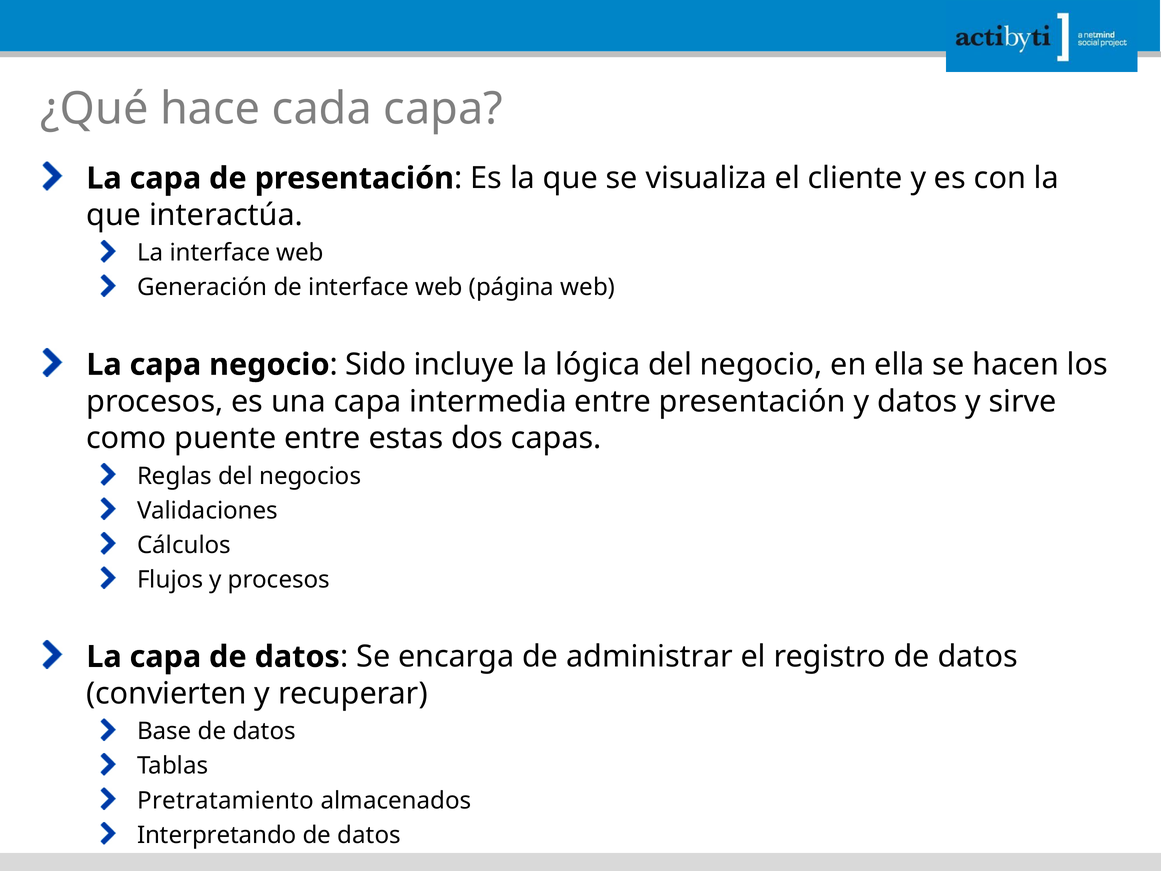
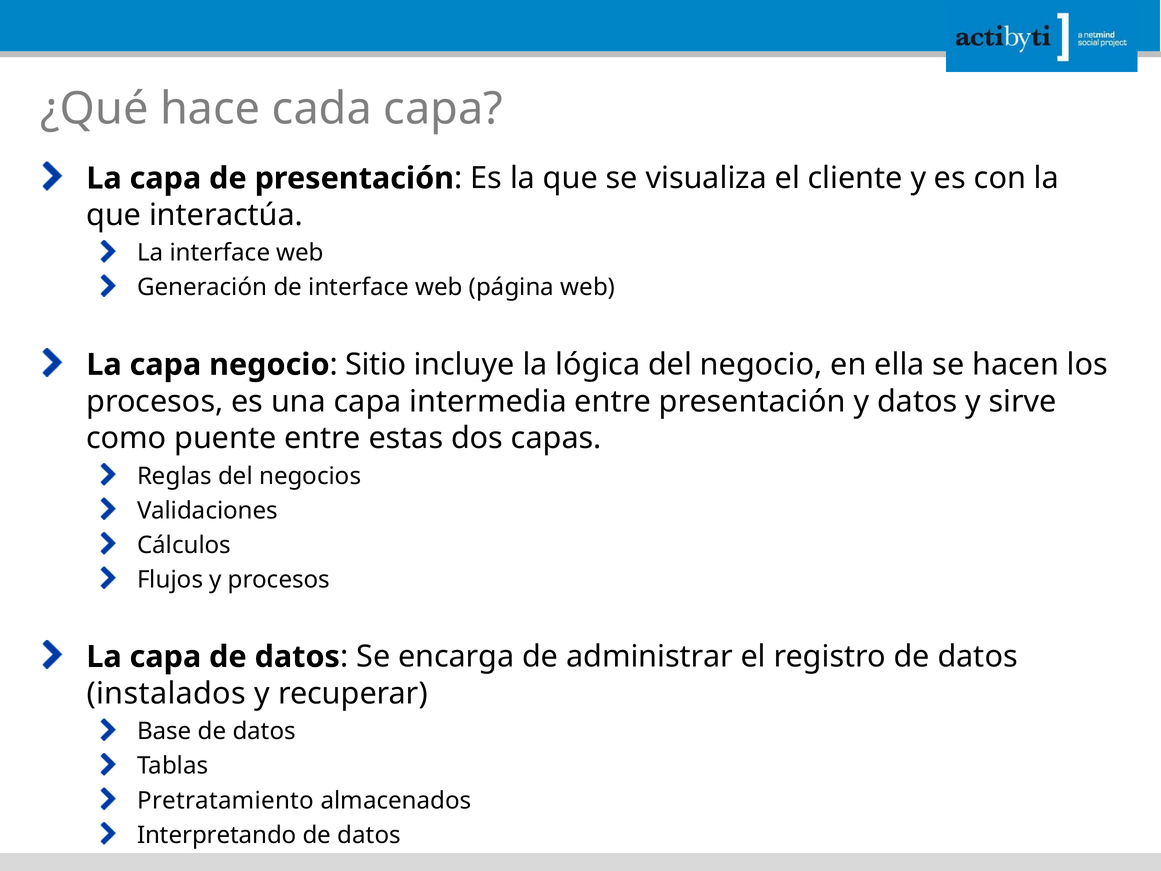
Sido: Sido -> Sitio
convierten: convierten -> instalados
